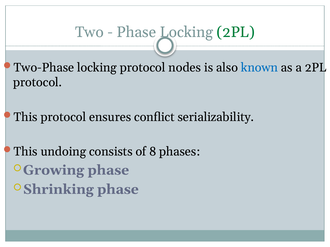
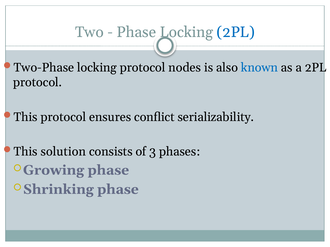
2PL at (236, 32) colour: green -> blue
undoing: undoing -> solution
8: 8 -> 3
